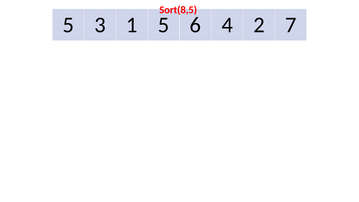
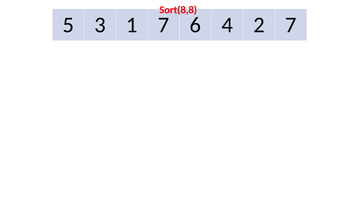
Sort(8,5: Sort(8,5 -> Sort(8,8
1 5: 5 -> 7
